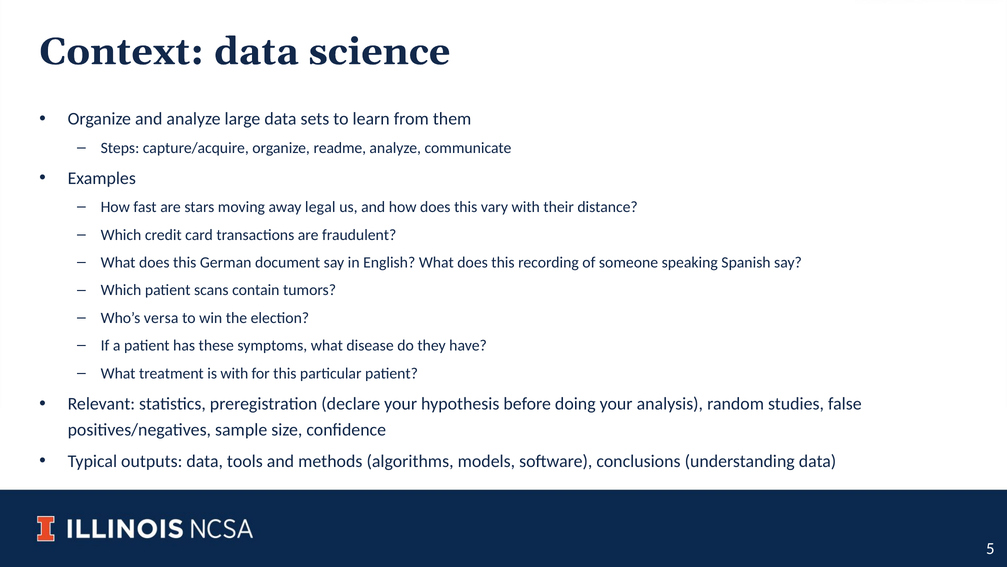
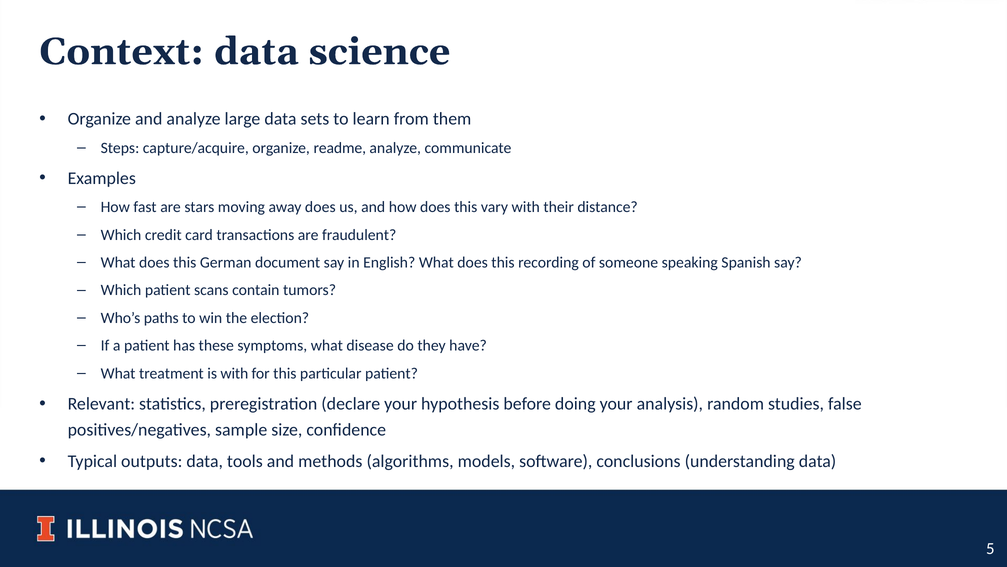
away legal: legal -> does
versa: versa -> paths
